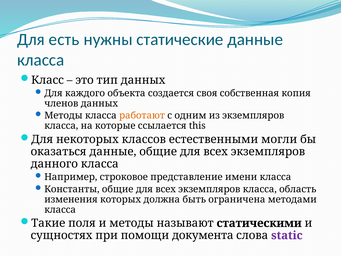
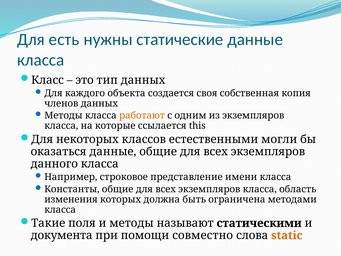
сущностях: сущностях -> документа
документа: документа -> совместно
static colour: purple -> orange
